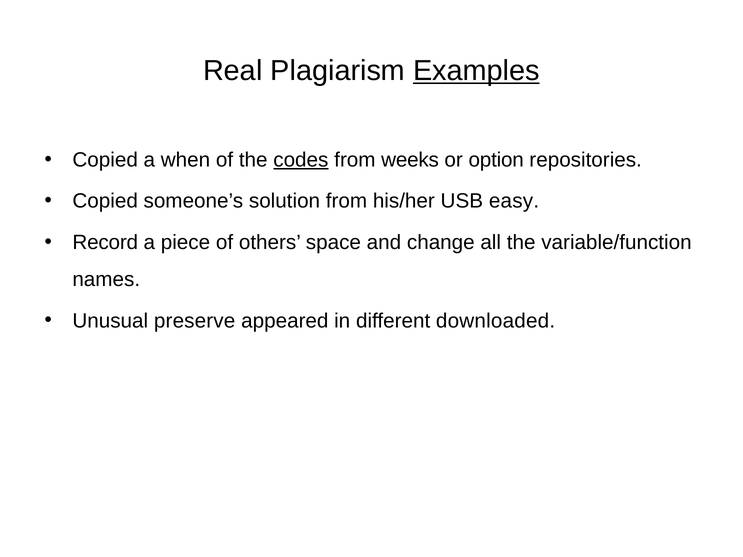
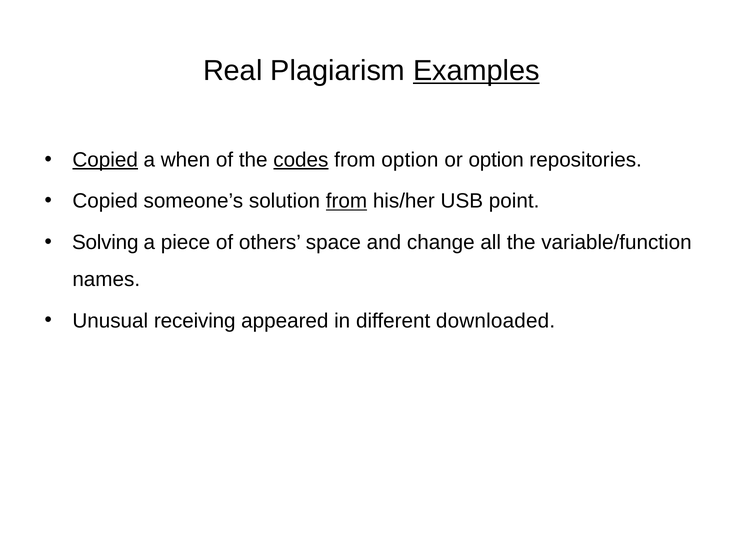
Copied at (105, 160) underline: none -> present
from weeks: weeks -> option
from at (346, 201) underline: none -> present
easy: easy -> point
Record: Record -> Solving
preserve: preserve -> receiving
